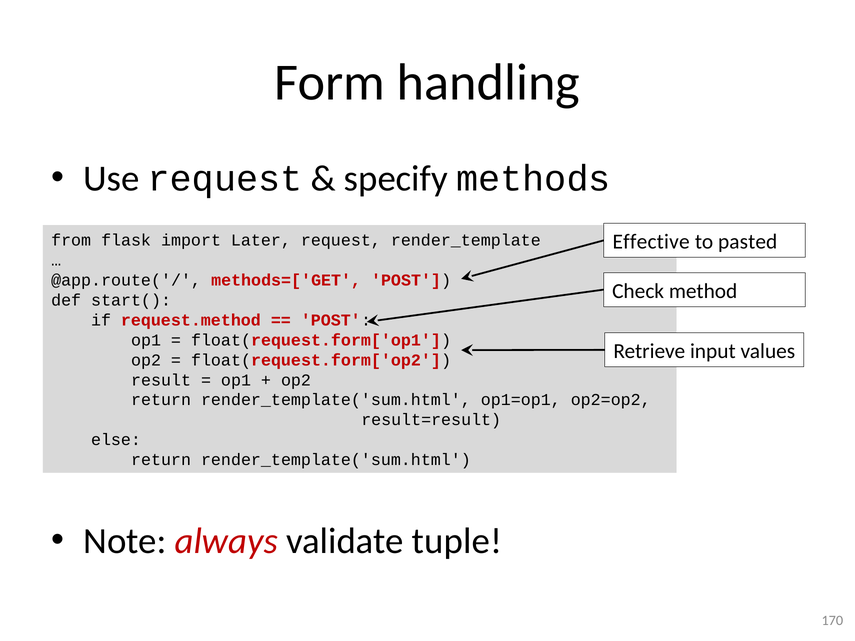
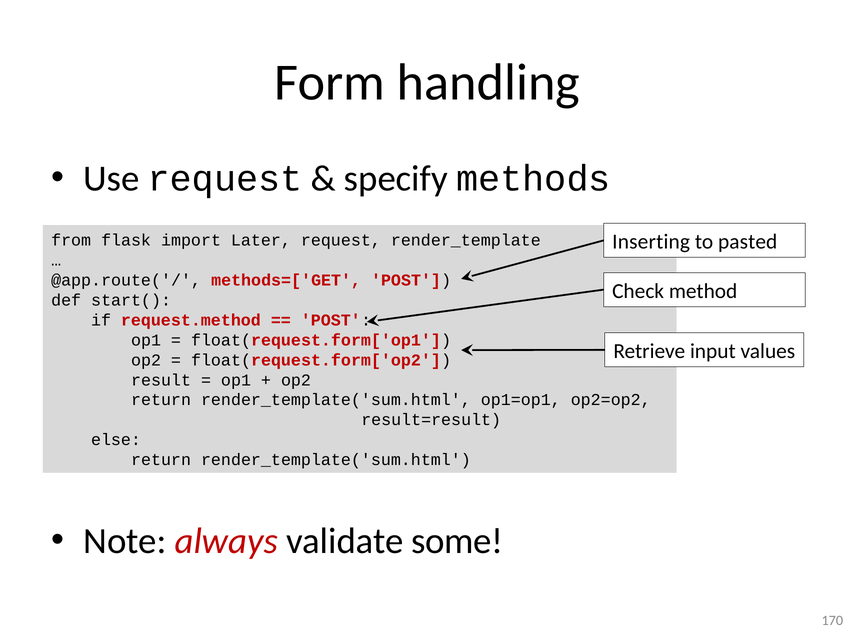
Effective: Effective -> Inserting
tuple: tuple -> some
